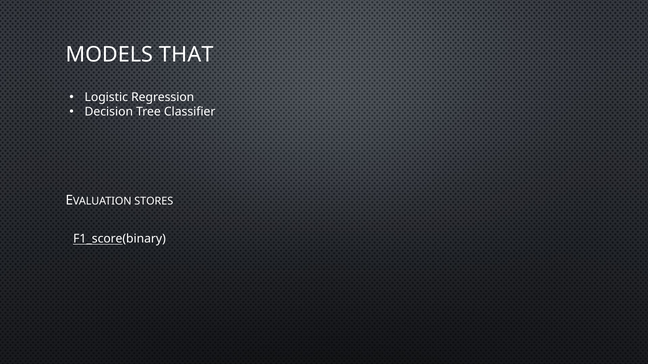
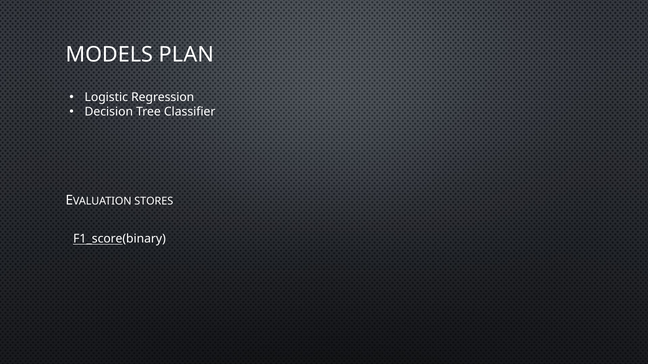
THAT: THAT -> PLAN
